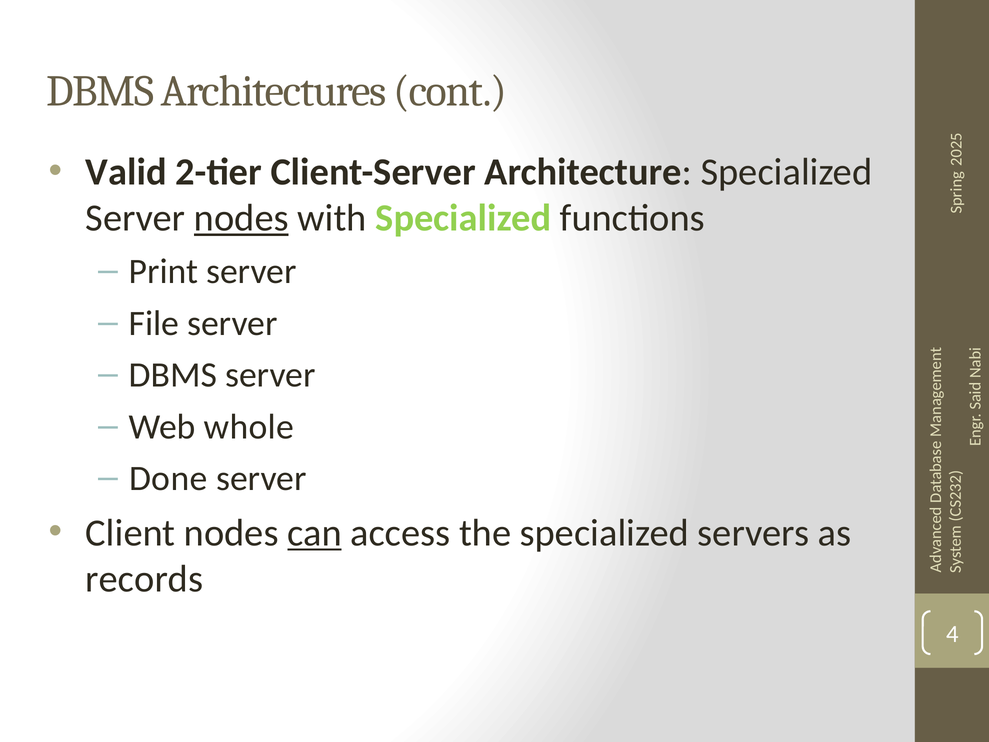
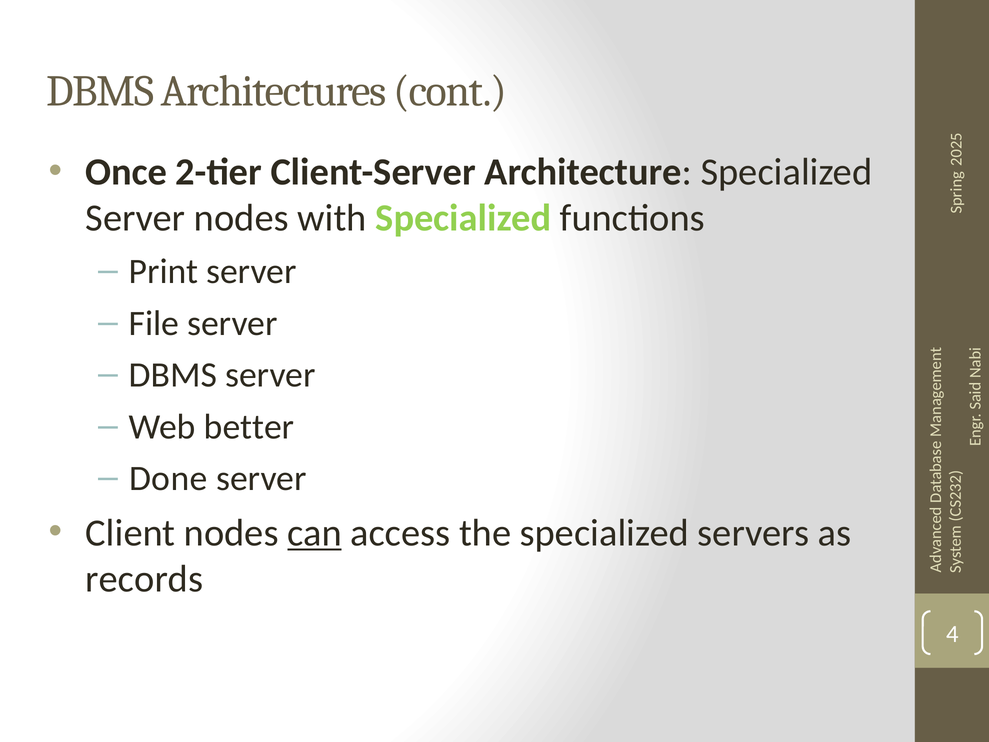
Valid: Valid -> Once
nodes at (241, 218) underline: present -> none
whole: whole -> better
